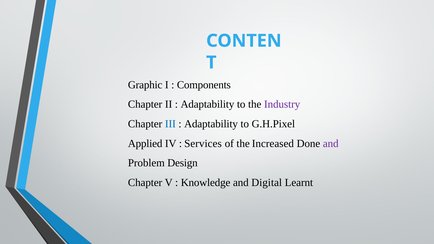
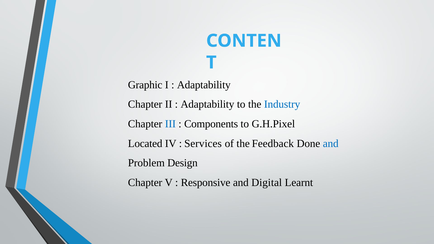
Components at (204, 85): Components -> Adaptability
Industry colour: purple -> blue
Adaptability at (211, 124): Adaptability -> Components
Applied: Applied -> Located
Increased: Increased -> Feedback
and at (331, 143) colour: purple -> blue
Knowledge: Knowledge -> Responsive
